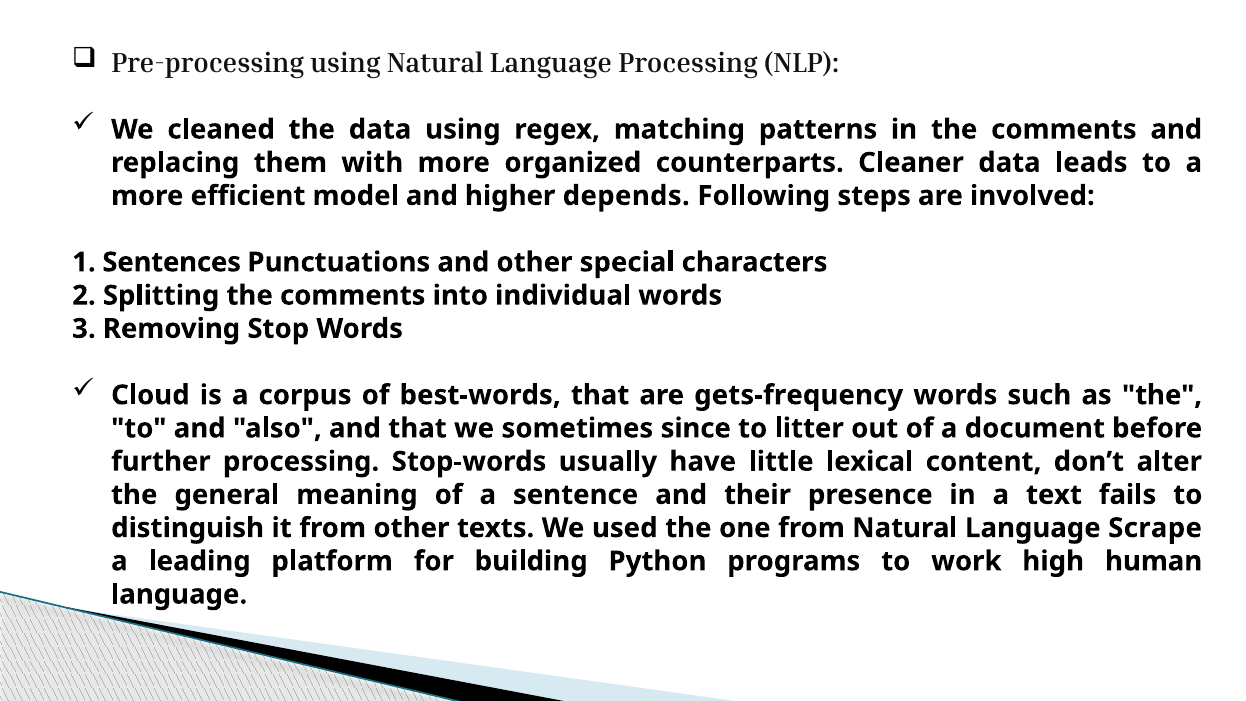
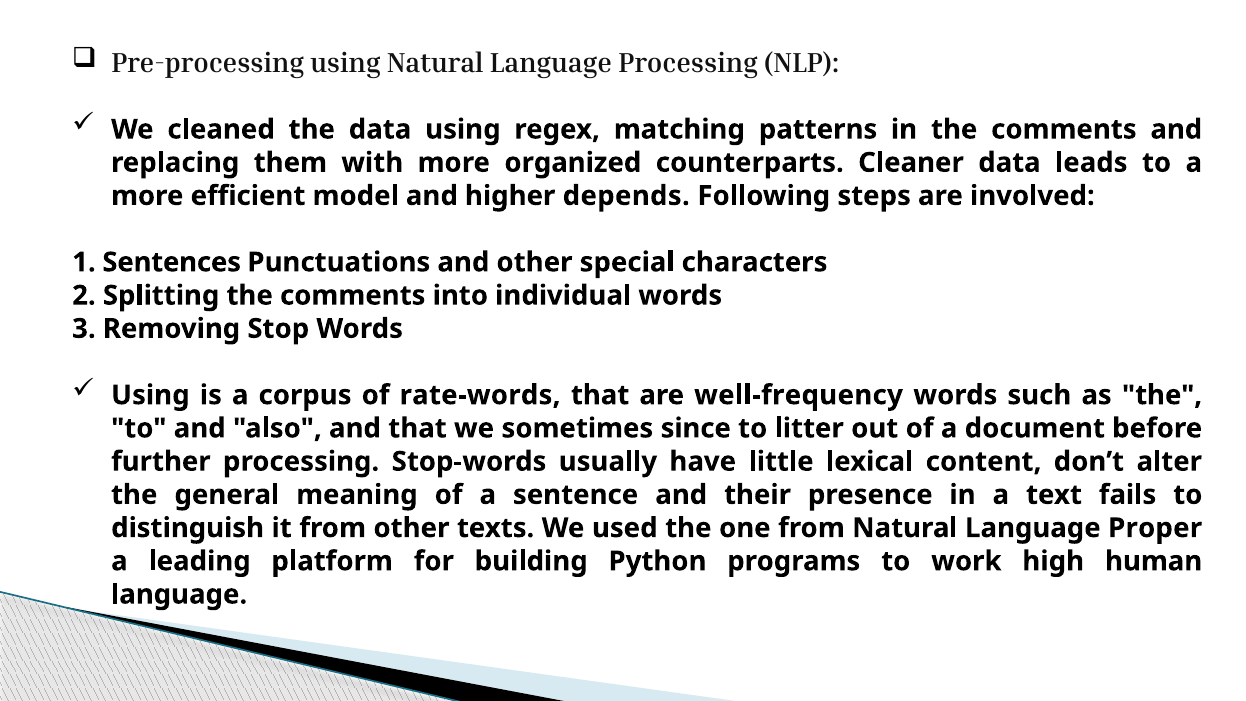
Cloud at (150, 395): Cloud -> Using
best-words: best-words -> rate-words
gets-frequency: gets-frequency -> well-frequency
Scrape: Scrape -> Proper
